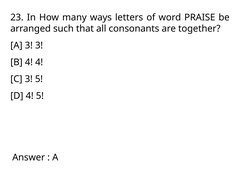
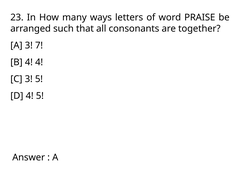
3 3: 3 -> 7
